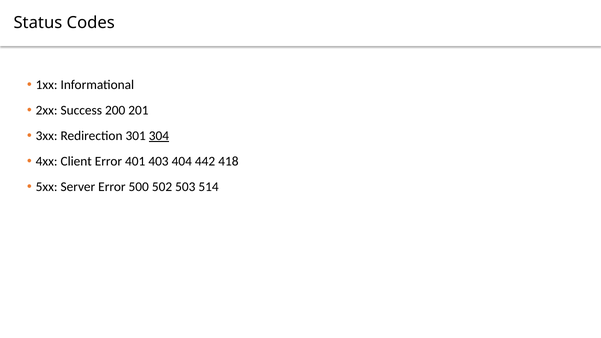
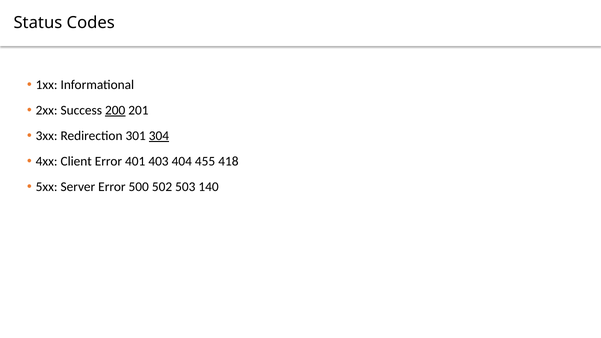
200 underline: none -> present
442: 442 -> 455
514: 514 -> 140
